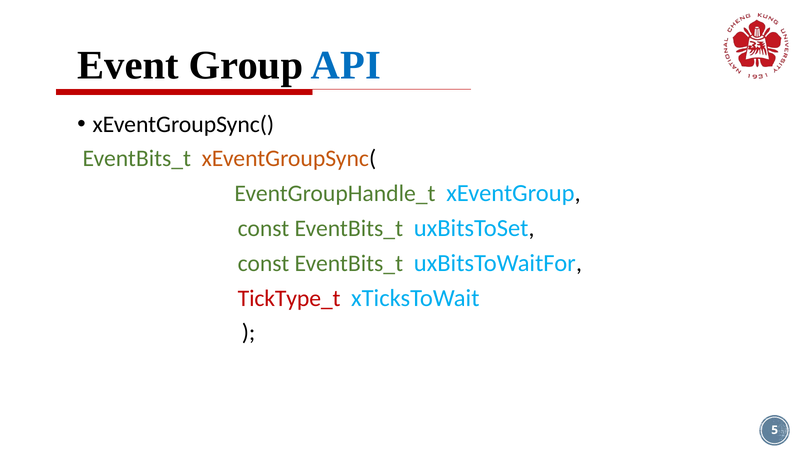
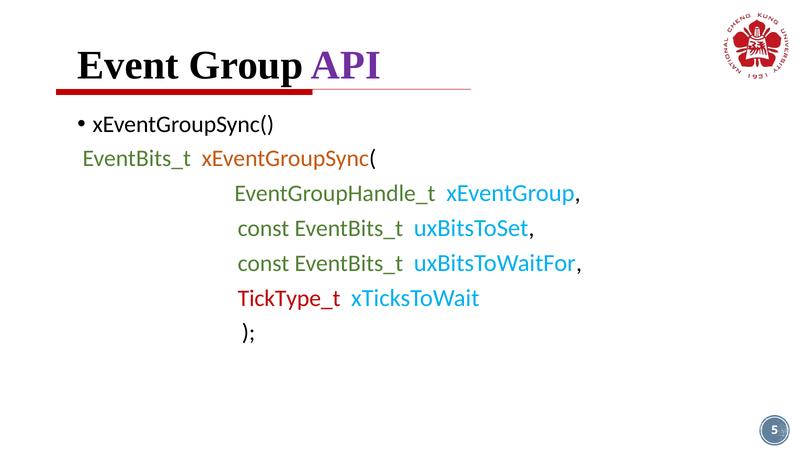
API colour: blue -> purple
